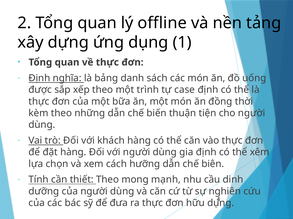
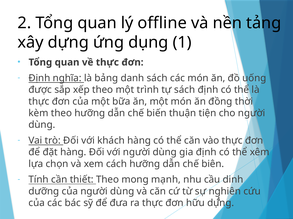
tự case: case -> sách
theo những: những -> hưỡng
